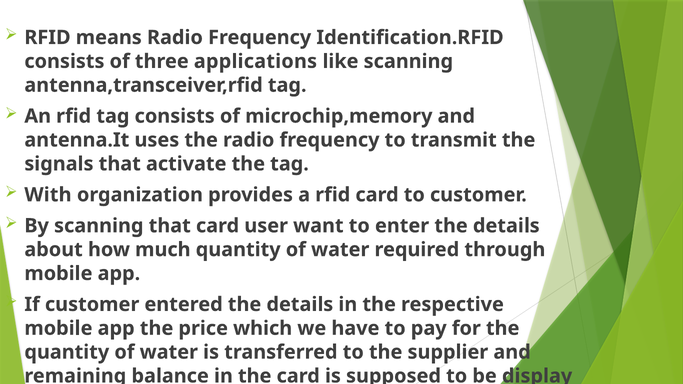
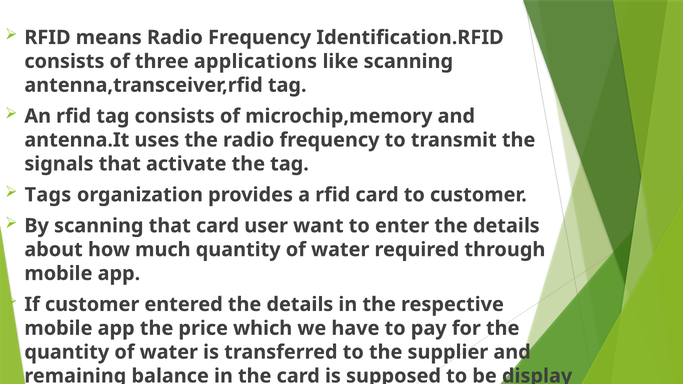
With: With -> Tags
